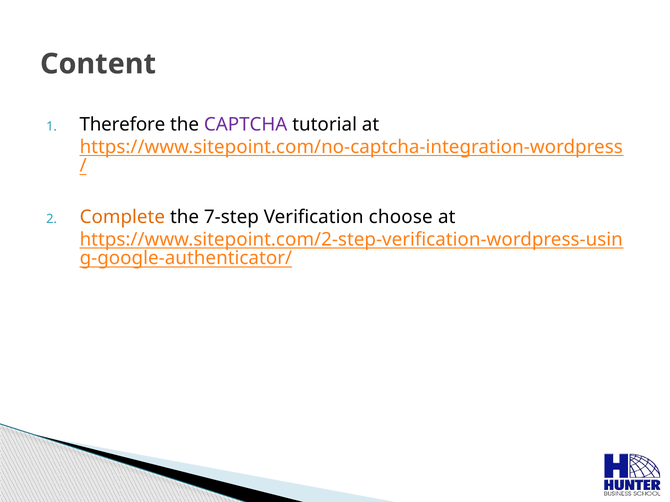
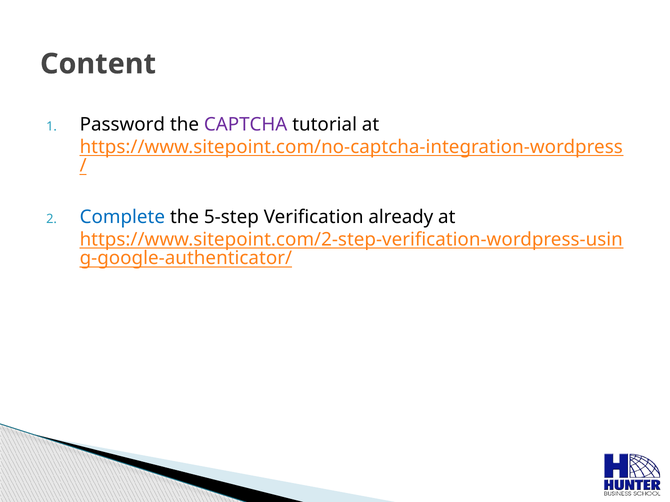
Therefore: Therefore -> Password
Complete colour: orange -> blue
7-step: 7-step -> 5-step
choose: choose -> already
